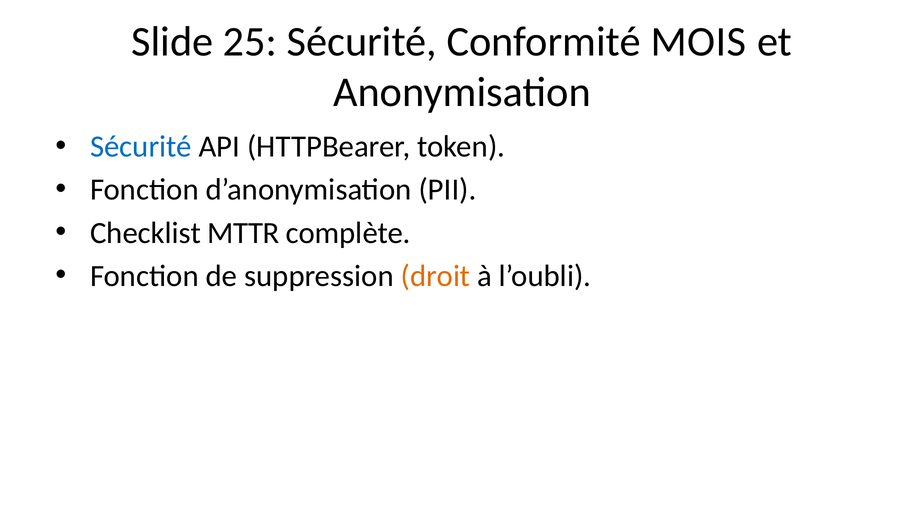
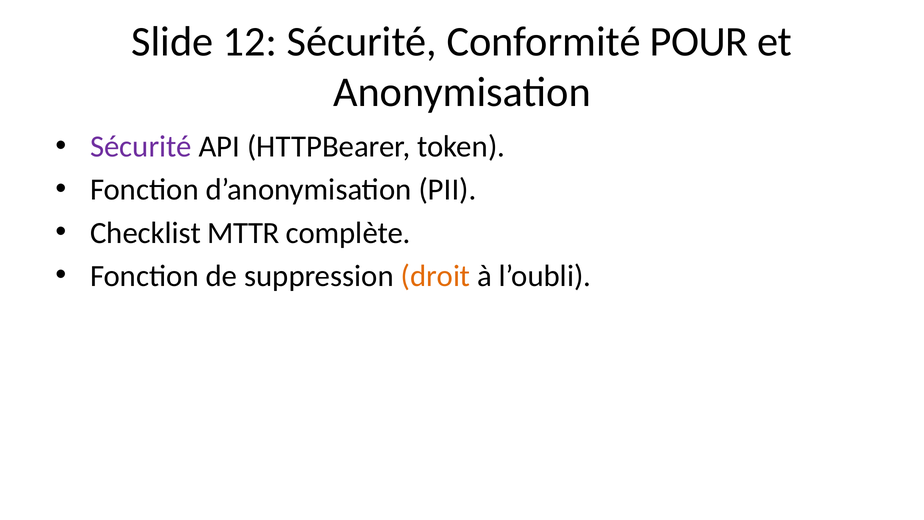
25: 25 -> 12
MOIS: MOIS -> POUR
Sécurité at (141, 147) colour: blue -> purple
